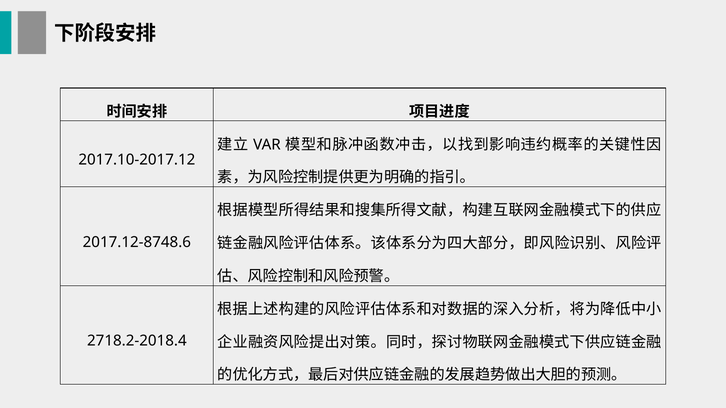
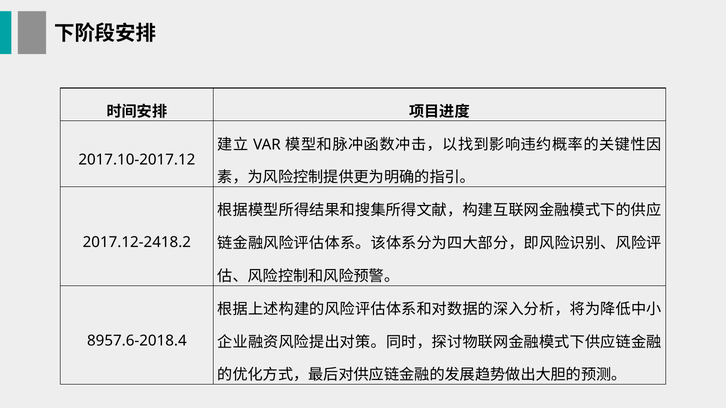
2017.12-8748.6: 2017.12-8748.6 -> 2017.12-2418.2
2718.2-2018.4: 2718.2-2018.4 -> 8957.6-2018.4
